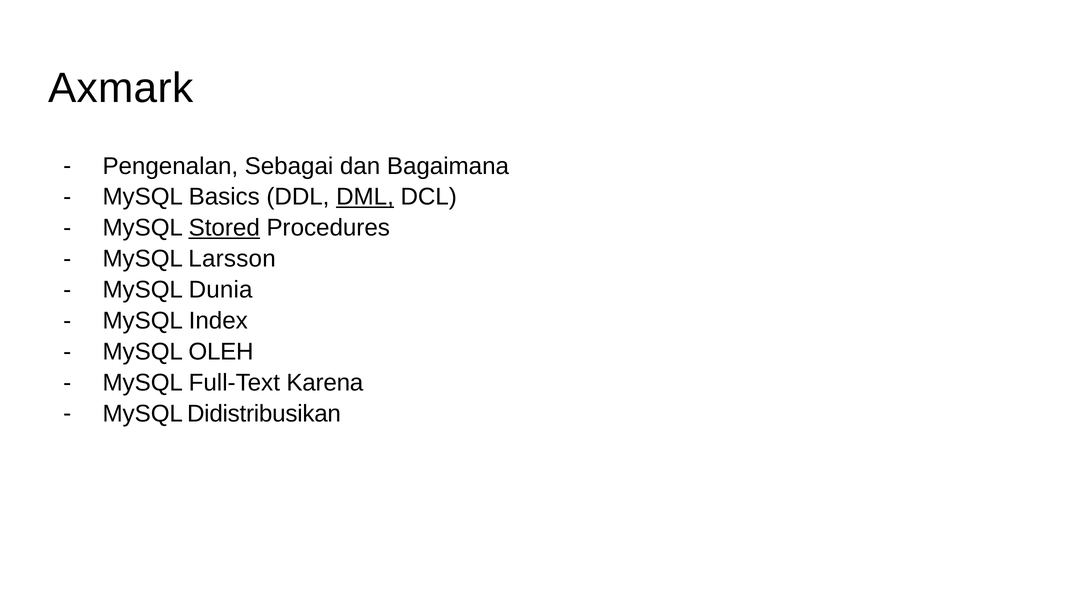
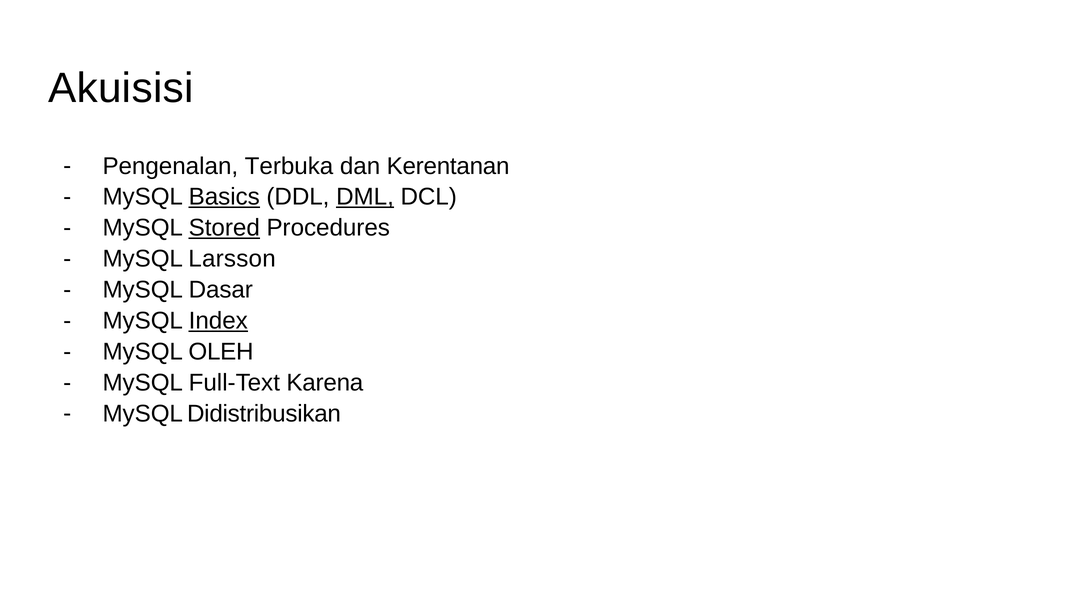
Axmark: Axmark -> Akuisisi
Sebagai: Sebagai -> Terbuka
Bagaimana: Bagaimana -> Kerentanan
Basics underline: none -> present
Dunia: Dunia -> Dasar
Index underline: none -> present
